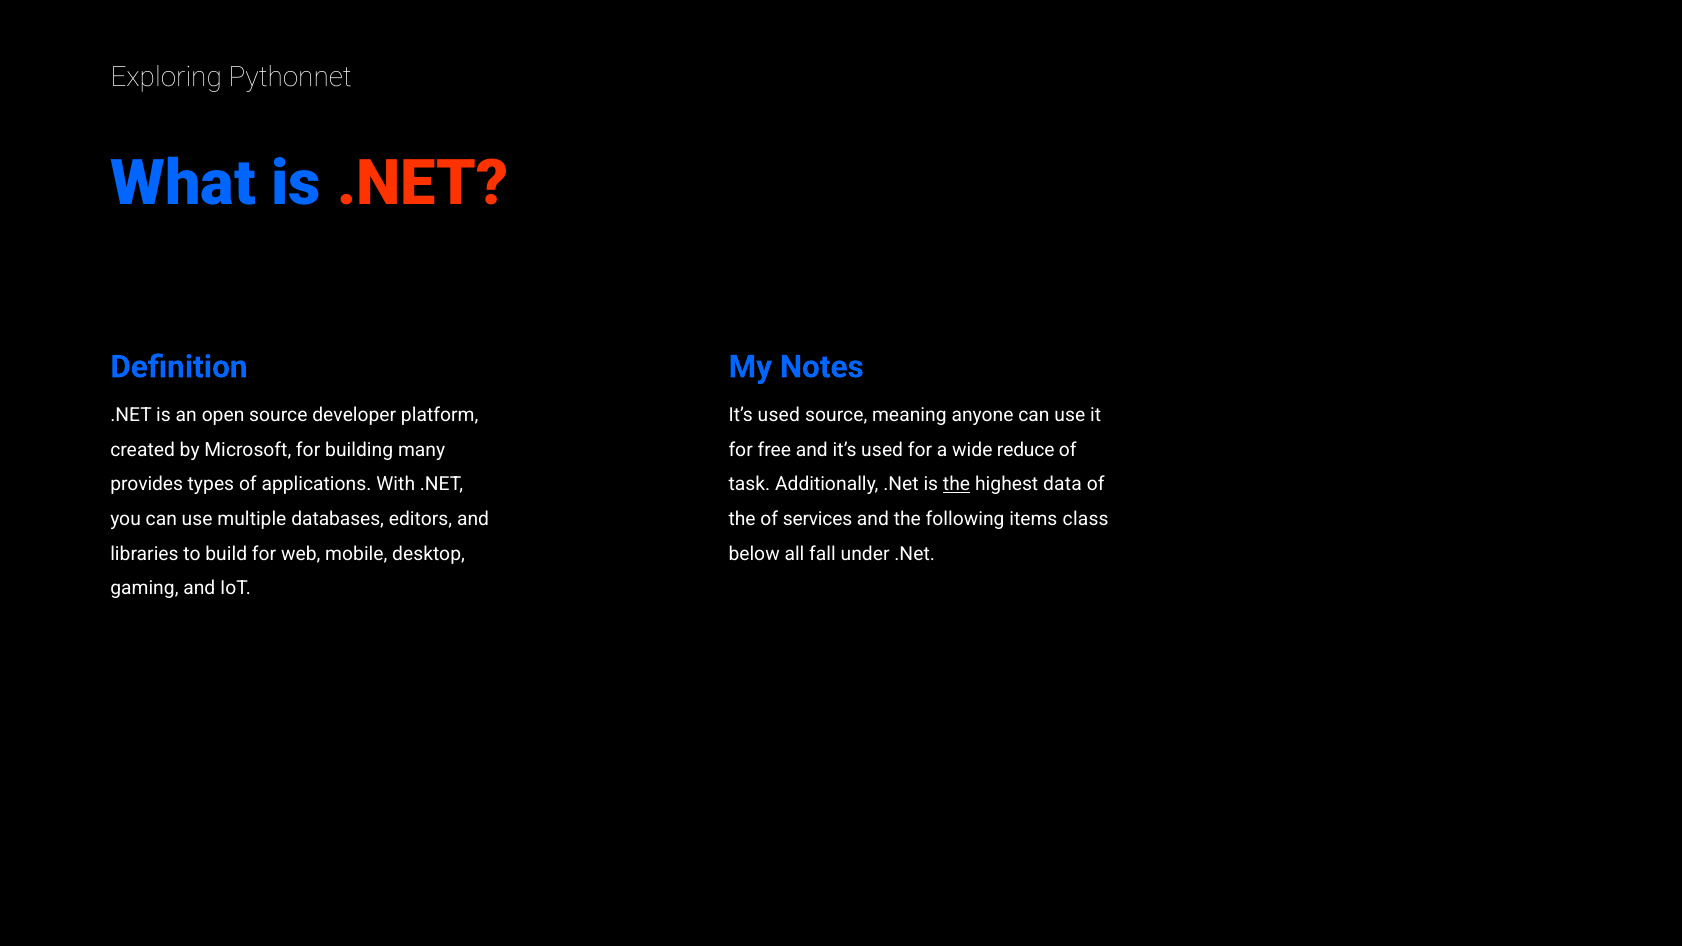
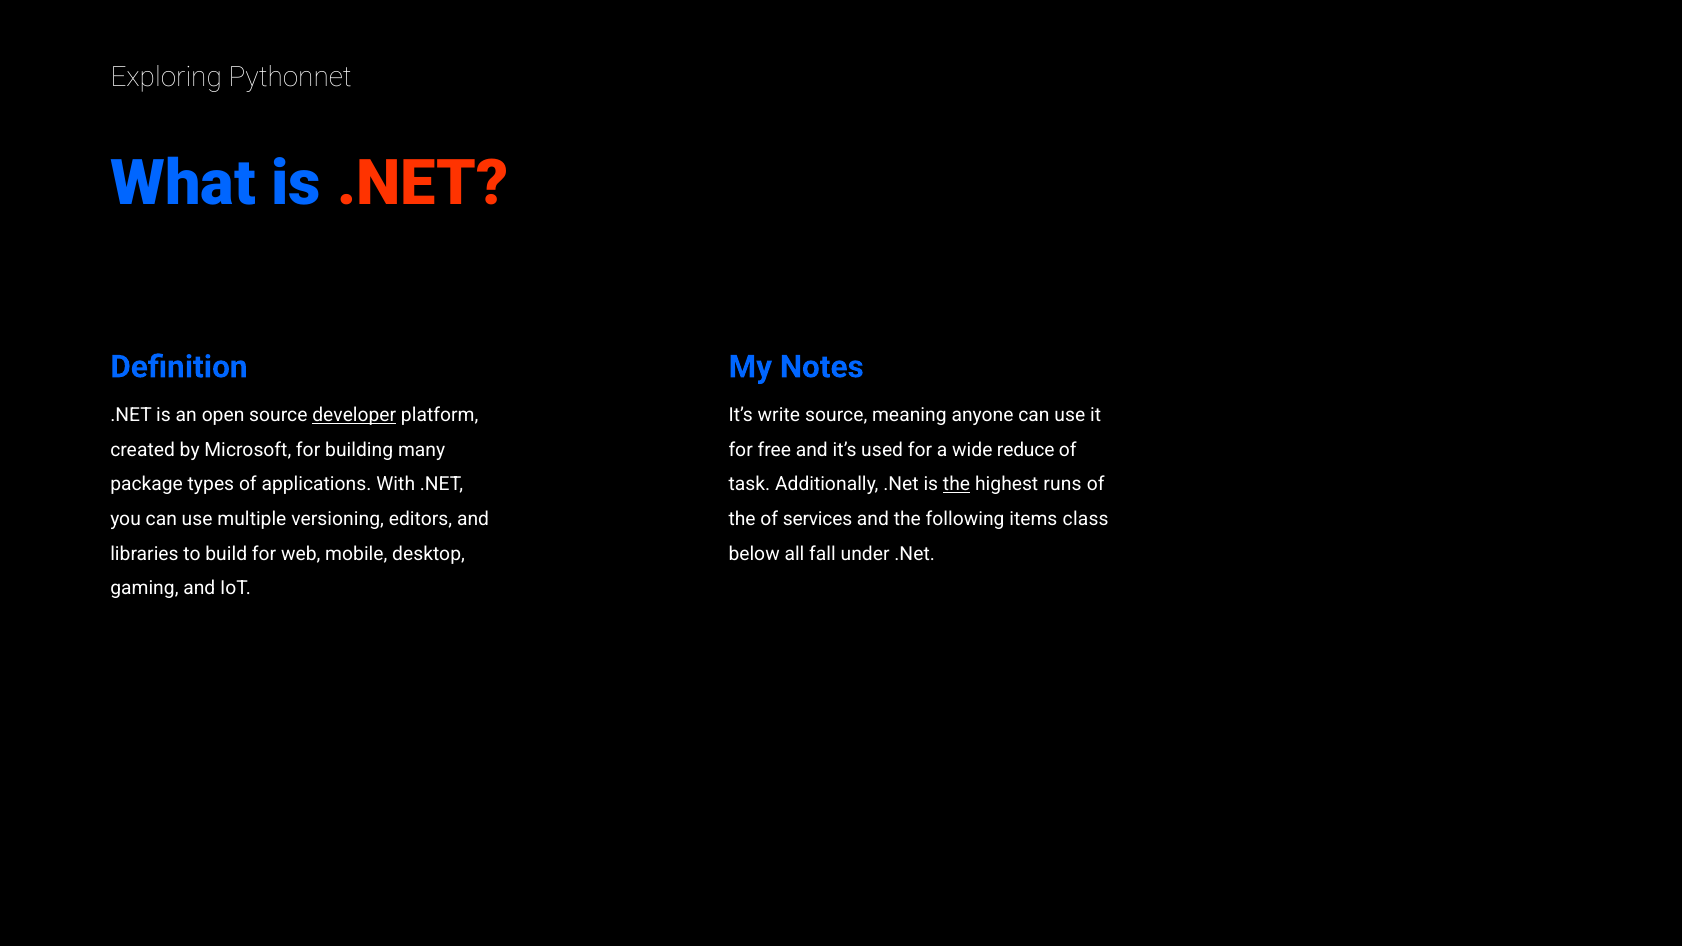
developer underline: none -> present
used at (779, 415): used -> write
provides: provides -> package
data: data -> runs
databases: databases -> versioning
